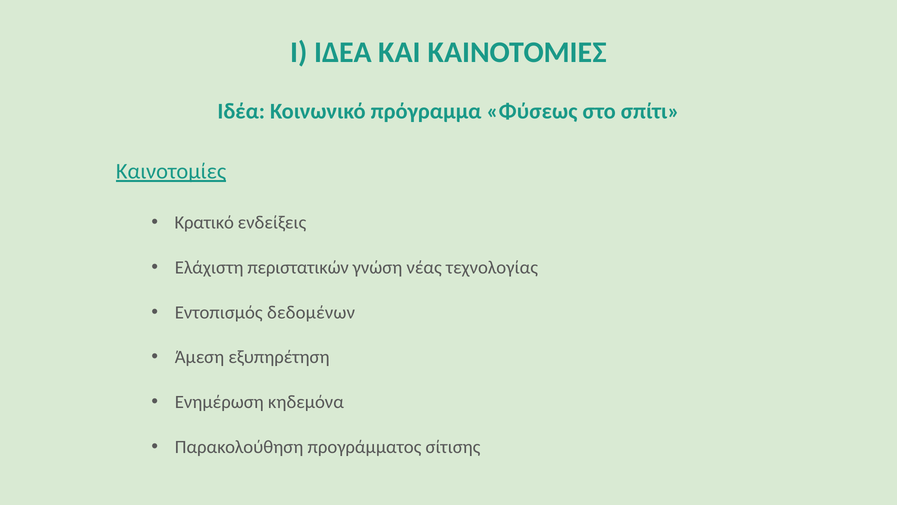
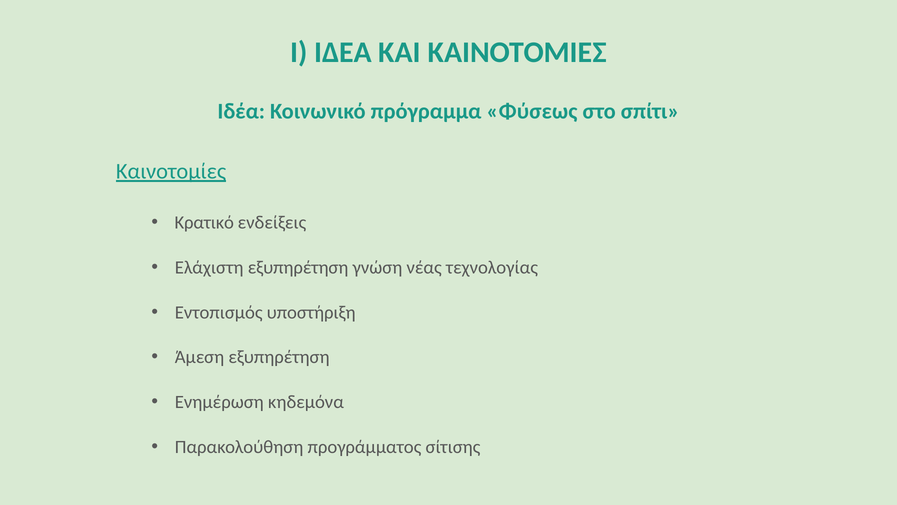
Ελάχιστη περιστατικών: περιστατικών -> εξυπηρέτηση
δεδομένων: δεδομένων -> υποστήριξη
